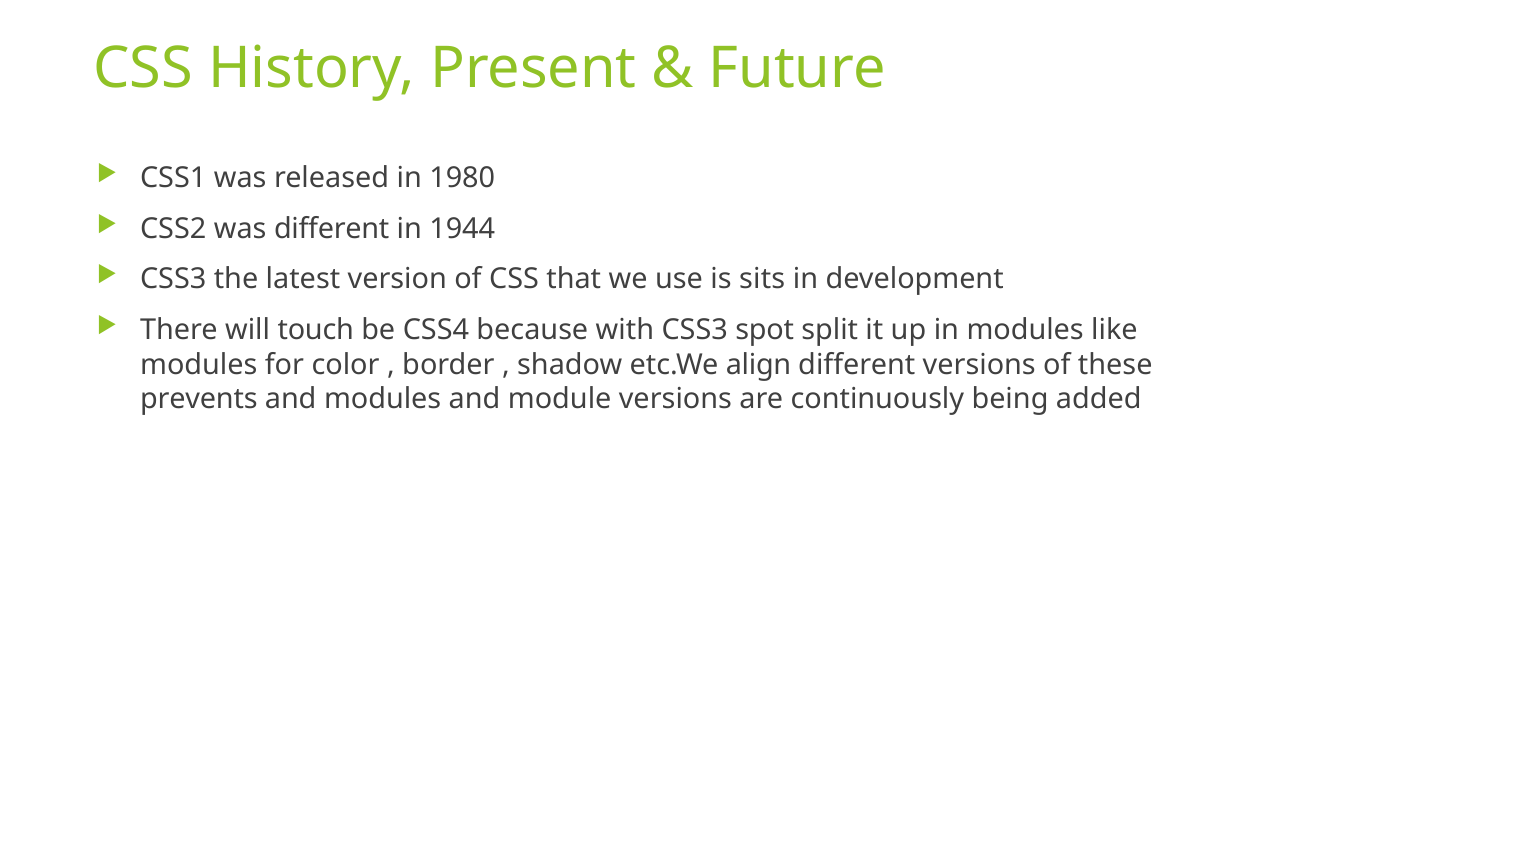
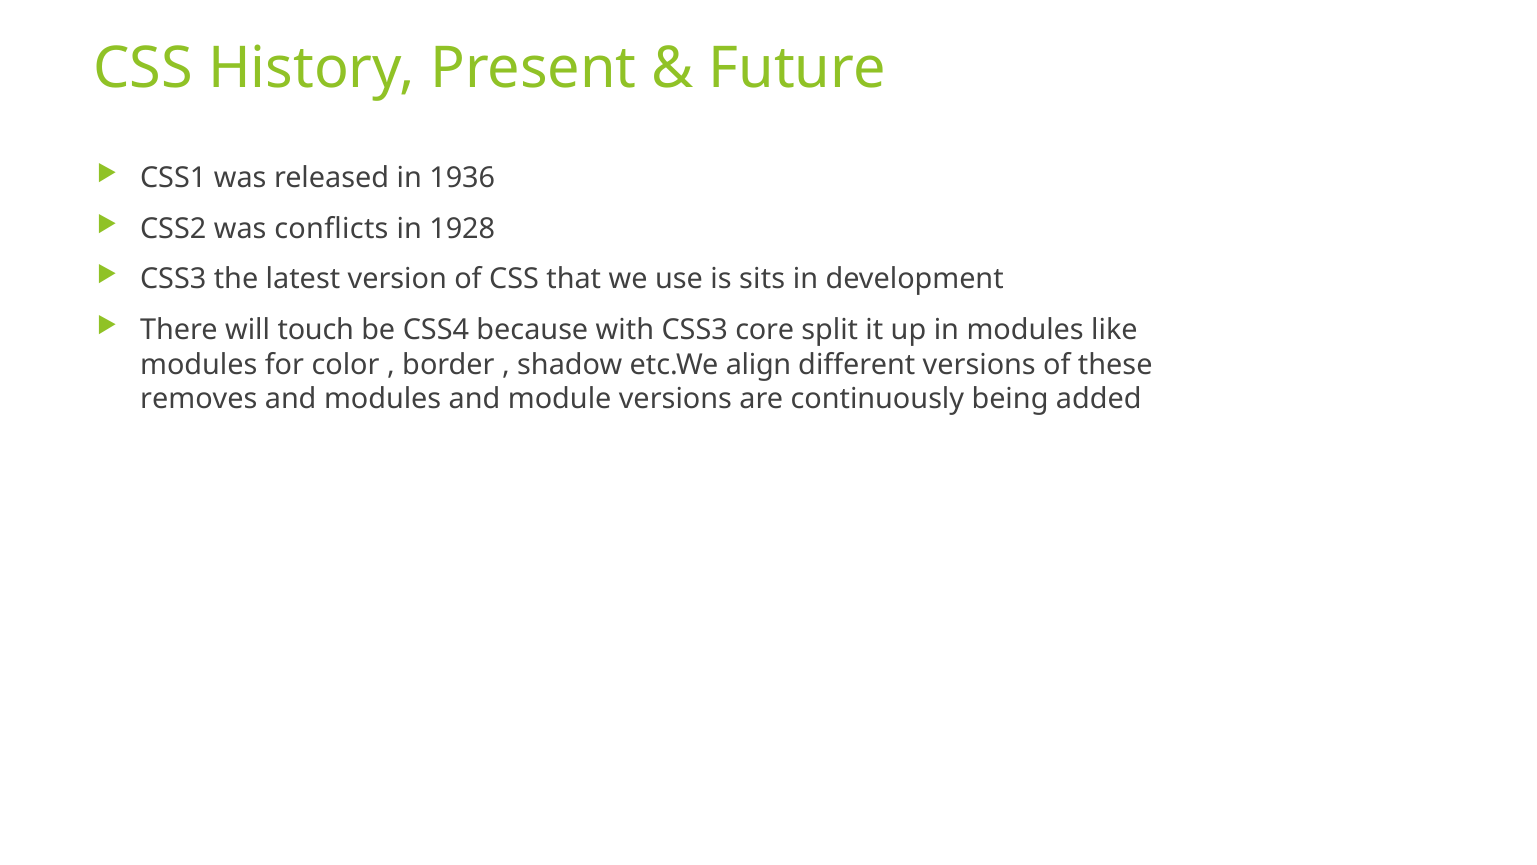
1980: 1980 -> 1936
was different: different -> conflicts
1944: 1944 -> 1928
spot: spot -> core
prevents: prevents -> removes
